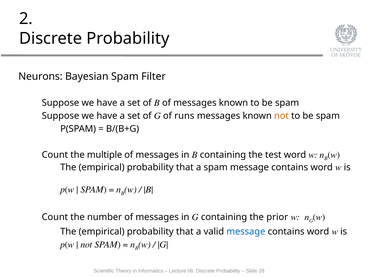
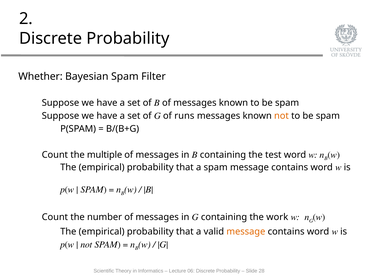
Neurons: Neurons -> Whether
prior: prior -> work
message at (246, 232) colour: blue -> orange
